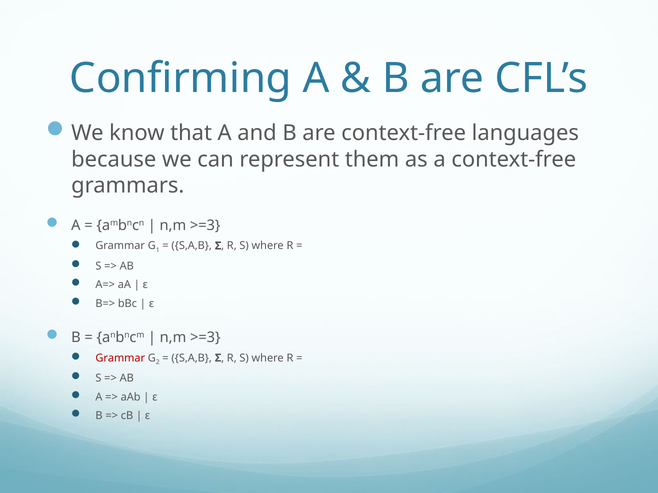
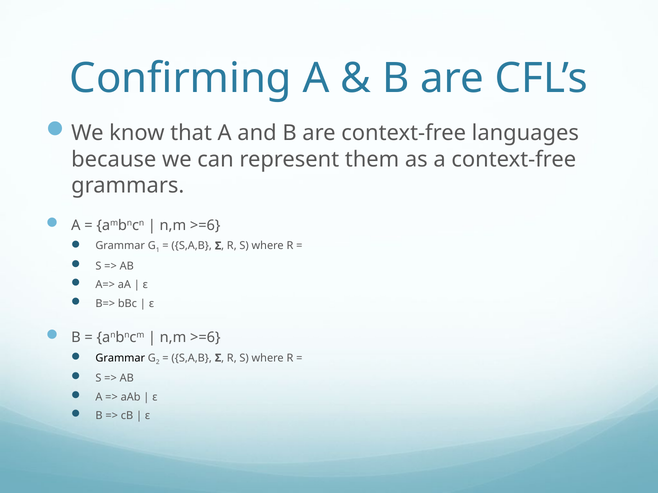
>=3 at (205, 225): >=3 -> >=6
>=3 at (205, 338): >=3 -> >=6
Grammar at (120, 358) colour: red -> black
